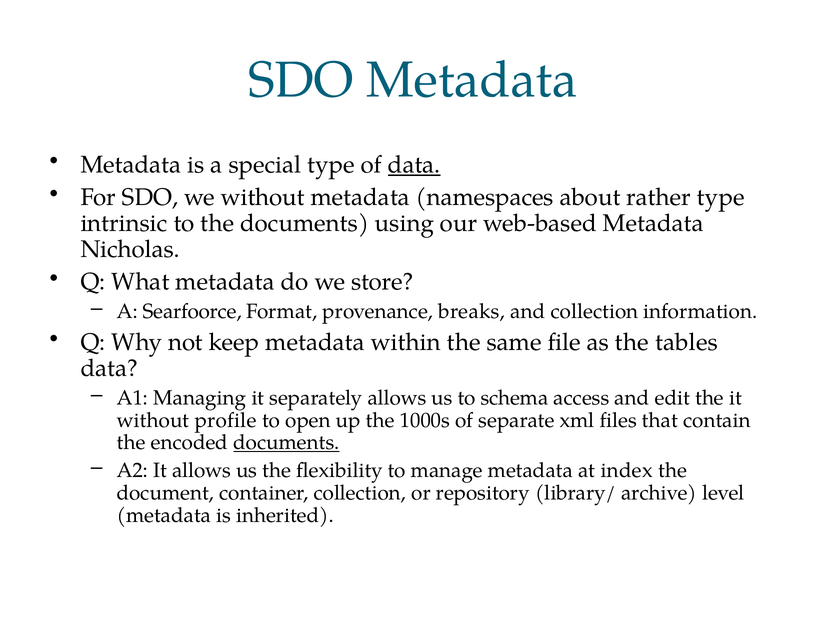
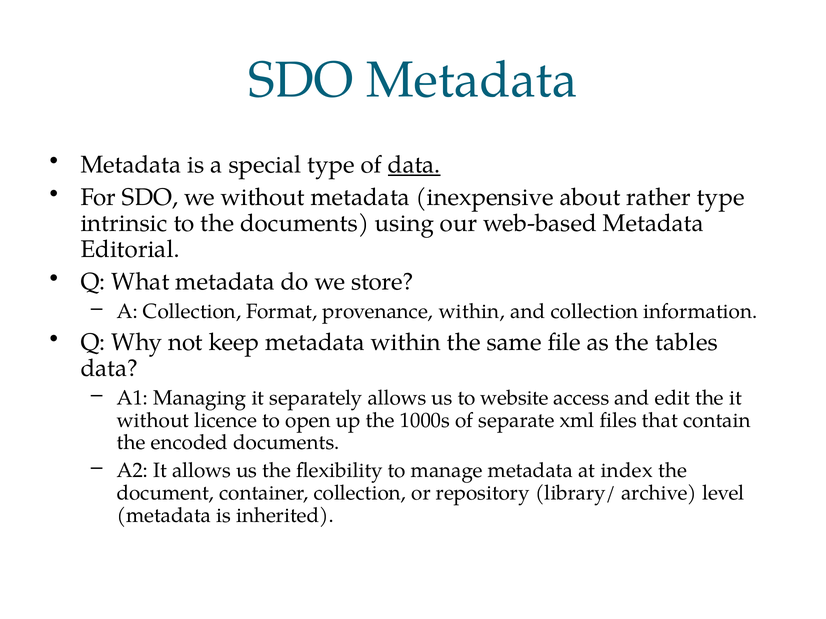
namespaces: namespaces -> inexpensive
Nicholas: Nicholas -> Editorial
A Searfoorce: Searfoorce -> Collection
provenance breaks: breaks -> within
schema: schema -> website
profile: profile -> licence
documents at (286, 443) underline: present -> none
